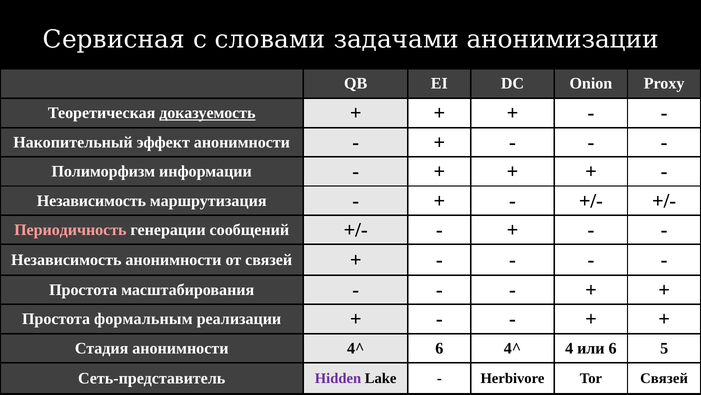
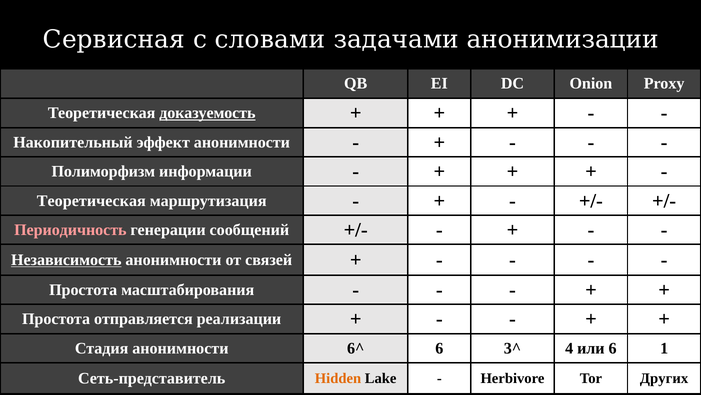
Независимость at (91, 200): Независимость -> Теоретическая
Независимость at (66, 259) underline: none -> present
формальным: формальным -> отправляется
анонимности 4^: 4^ -> 6^
6 4^: 4^ -> 3^
5: 5 -> 1
Hidden colour: purple -> orange
Tor Связей: Связей -> Других
